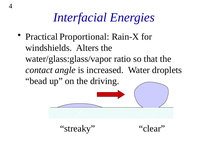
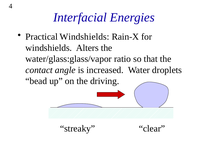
Practical Proportional: Proportional -> Windshields
